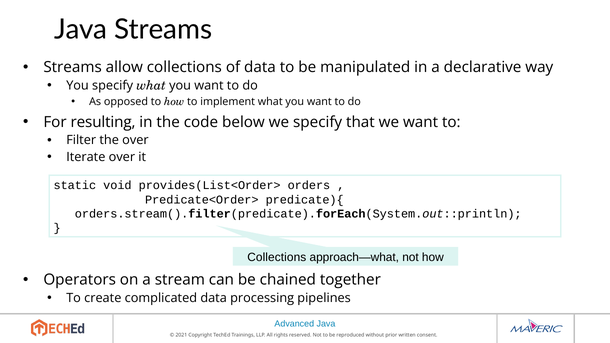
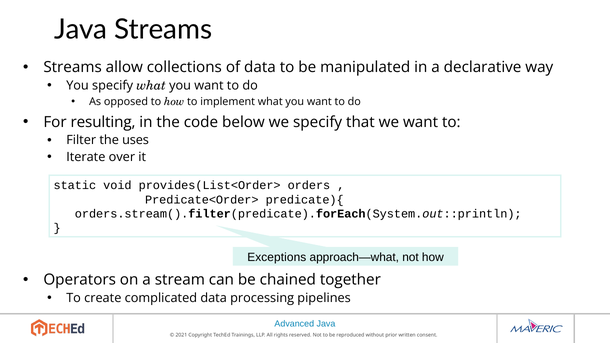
the over: over -> uses
Collections at (277, 257): Collections -> Exceptions
